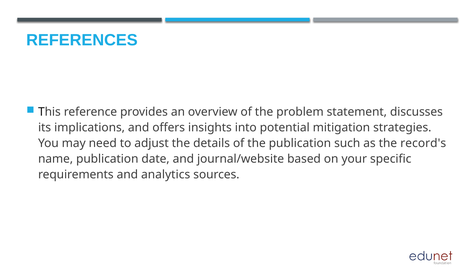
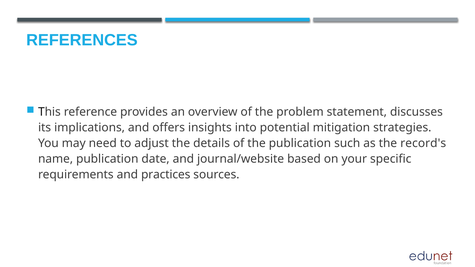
analytics: analytics -> practices
